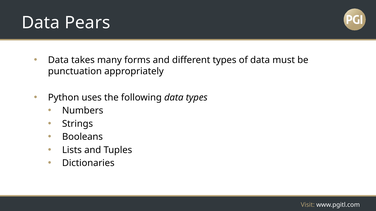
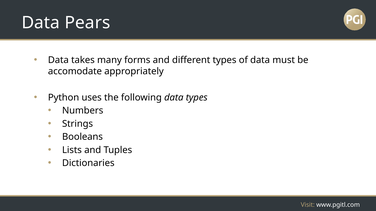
punctuation: punctuation -> accomodate
